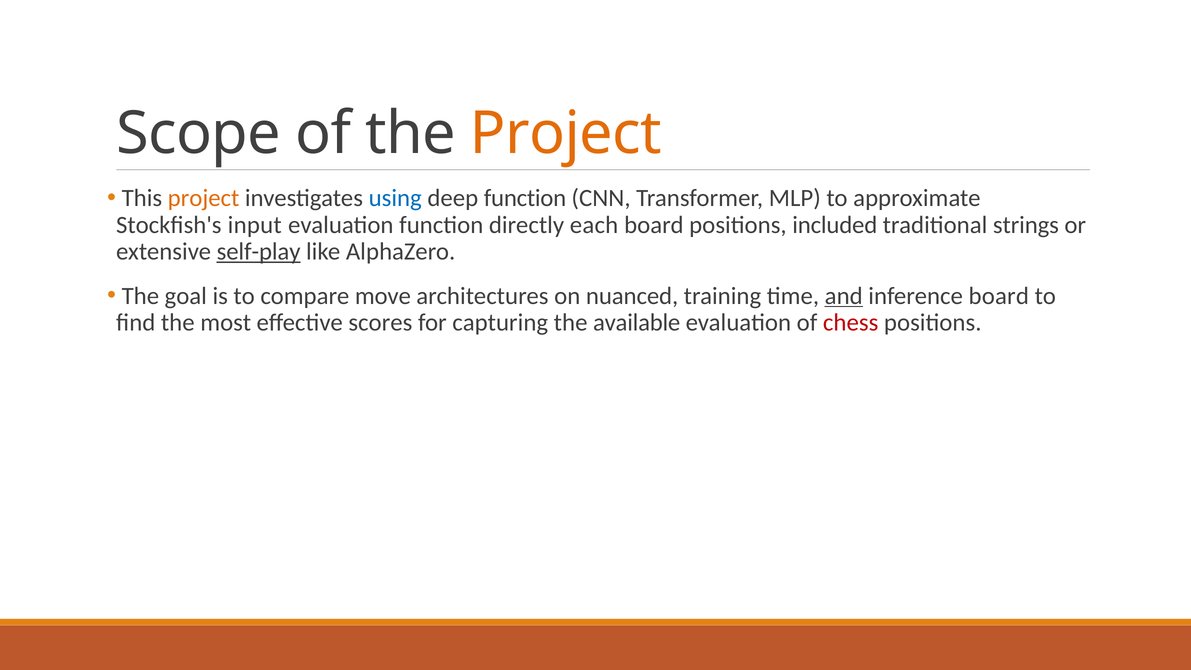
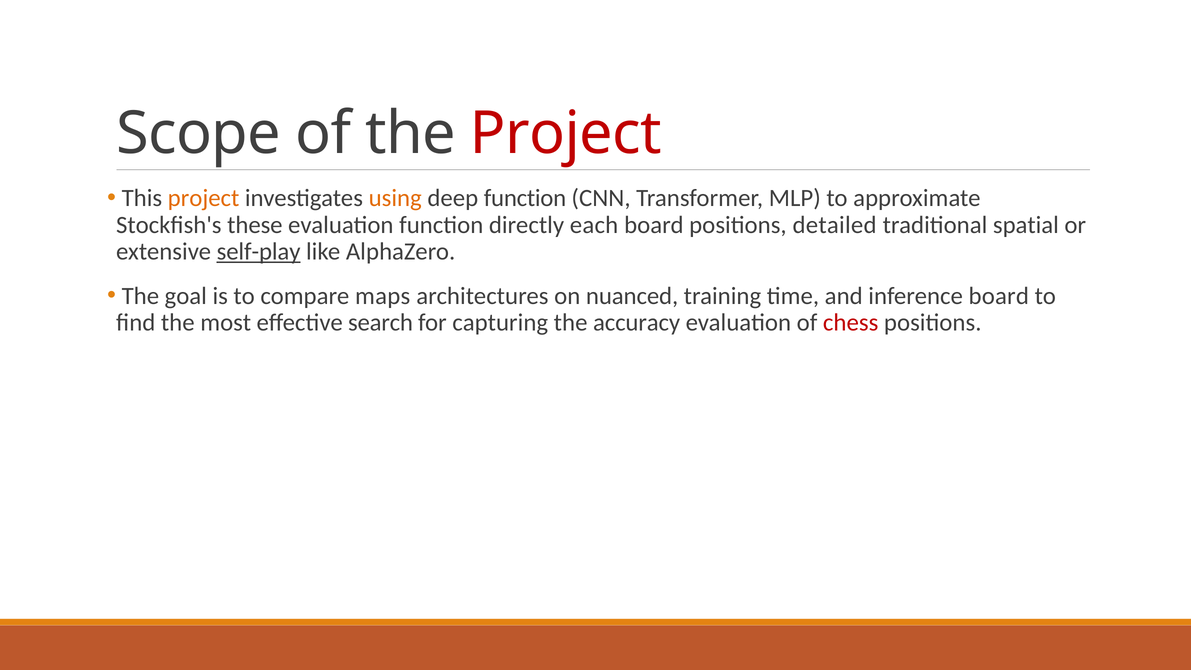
Project at (566, 133) colour: orange -> red
using colour: blue -> orange
input: input -> these
included: included -> detailed
strings: strings -> spatial
move: move -> maps
and underline: present -> none
scores: scores -> search
available: available -> accuracy
